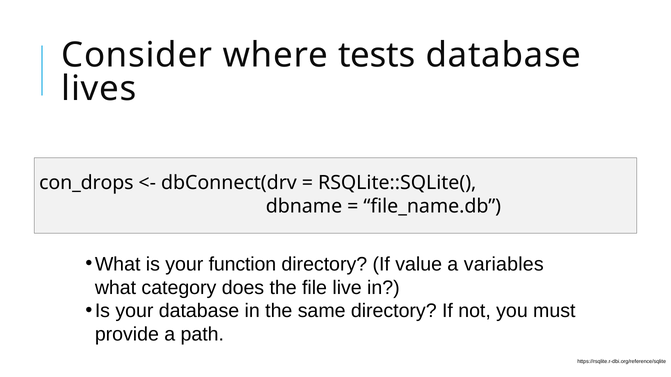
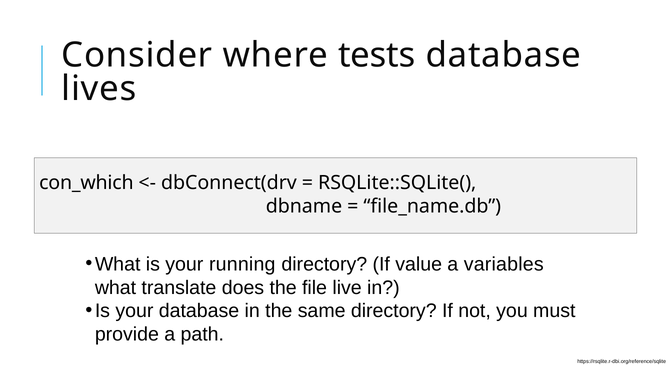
con_drops: con_drops -> con_which
function: function -> running
category: category -> translate
